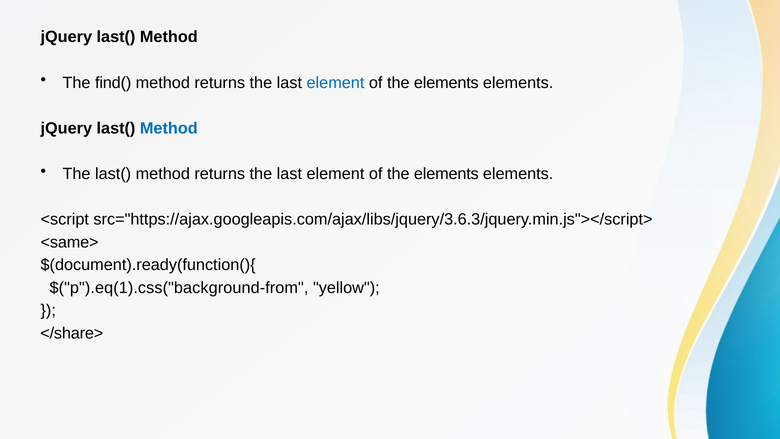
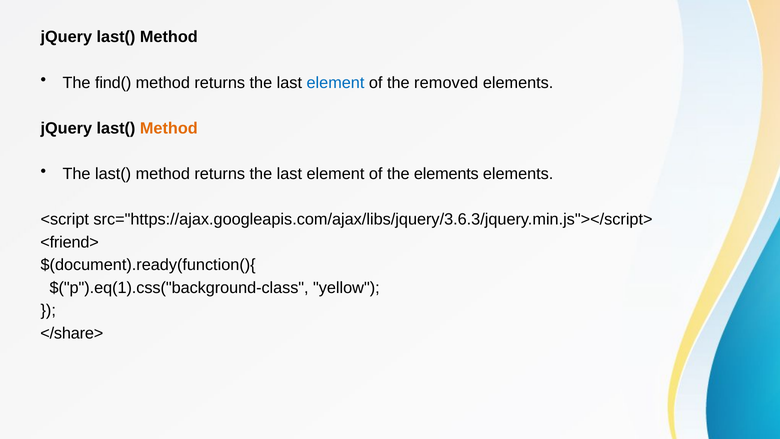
elements at (446, 83): elements -> removed
Method at (169, 128) colour: blue -> orange
<same>: <same> -> <friend>
$("p").eq(1).css("background-from: $("p").eq(1).css("background-from -> $("p").eq(1).css("background-class
